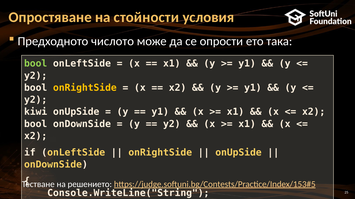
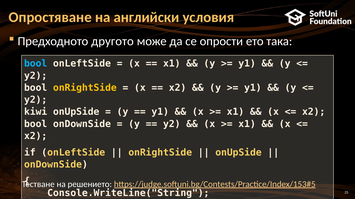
стойности: стойности -> английски
числото: числото -> другото
bool at (36, 64) colour: light green -> light blue
